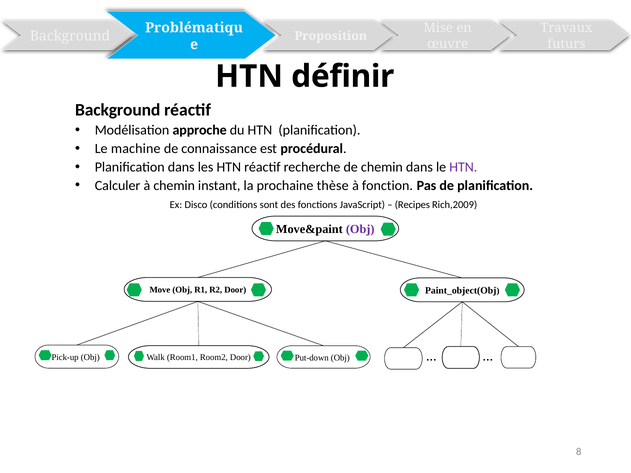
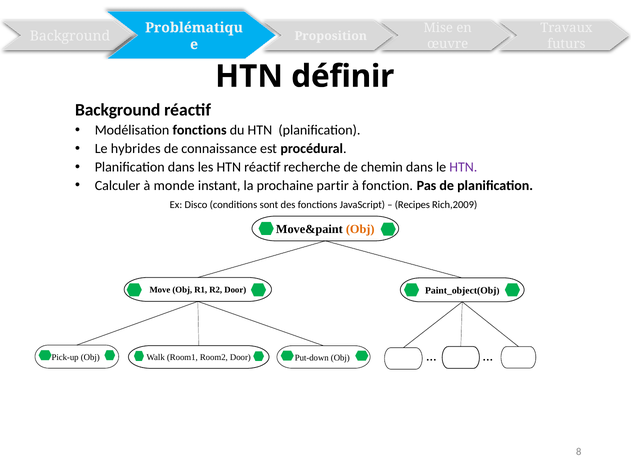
Modélisation approche: approche -> fonctions
machine: machine -> hybrides
à chemin: chemin -> monde
thèse: thèse -> partir
Obj at (360, 229) colour: purple -> orange
